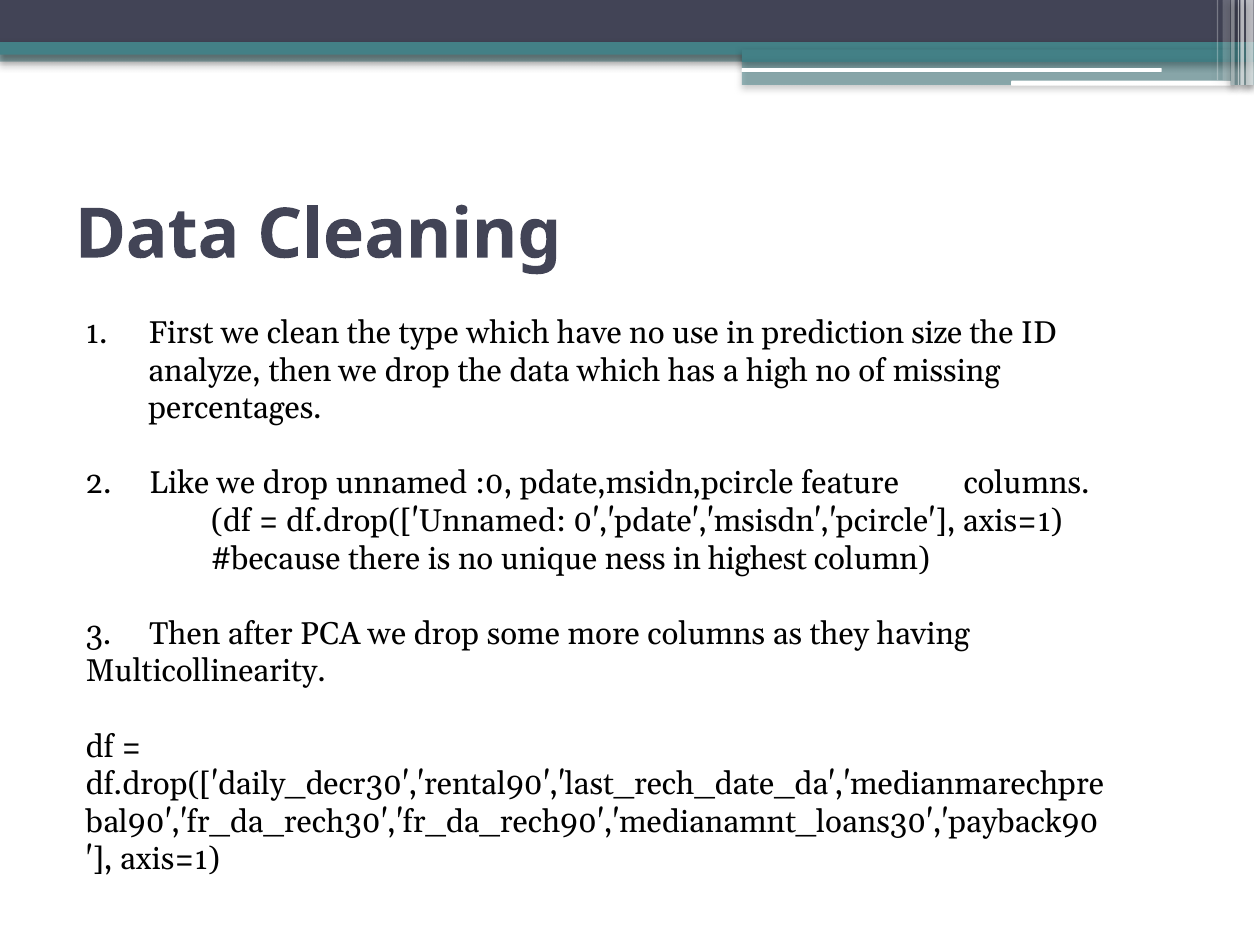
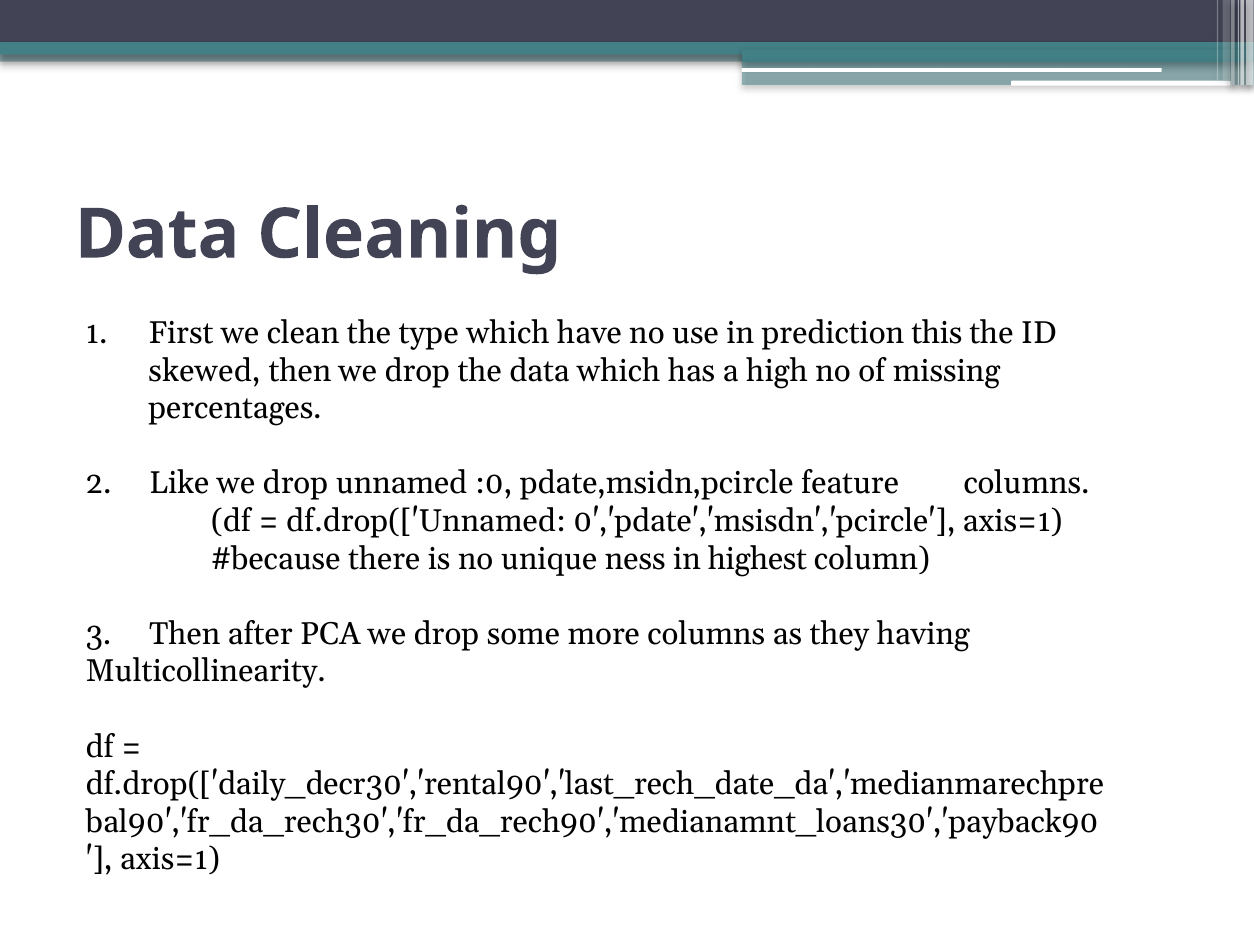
size: size -> this
analyze: analyze -> skewed
